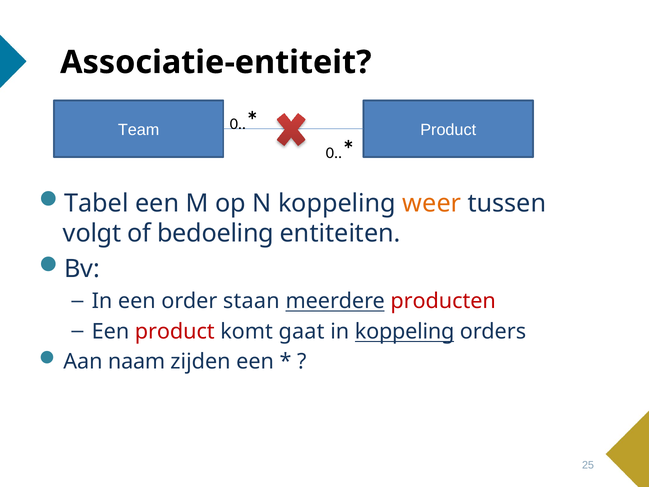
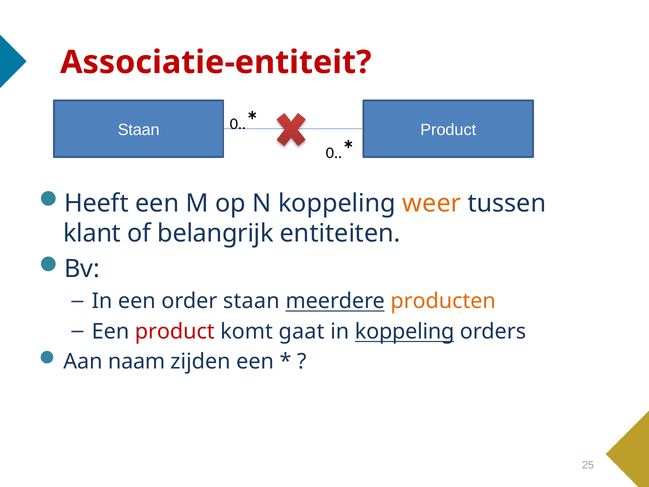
Associatie-entiteit colour: black -> red
Team at (139, 130): Team -> Staan
Tabel: Tabel -> Heeft
volgt: volgt -> klant
bedoeling: bedoeling -> belangrijk
producten colour: red -> orange
